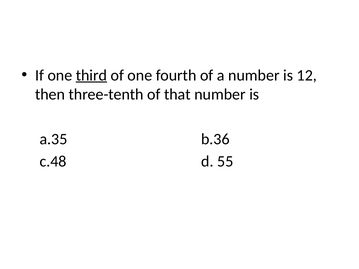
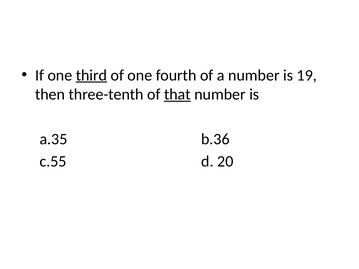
12: 12 -> 19
that underline: none -> present
c.48: c.48 -> c.55
55: 55 -> 20
